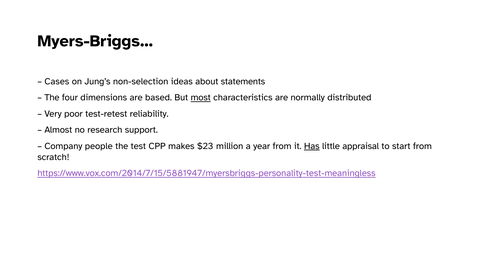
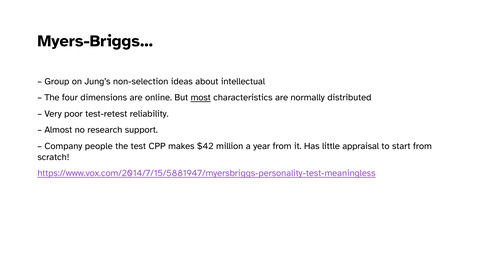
Cases: Cases -> Group
statements: statements -> intellectual
based: based -> online
$23: $23 -> $42
Has underline: present -> none
